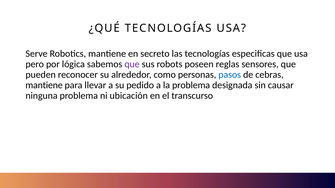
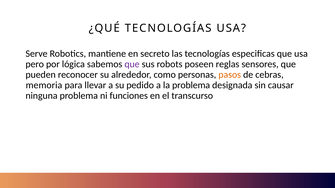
pasos colour: blue -> orange
mantiene at (44, 85): mantiene -> memoria
ubicación: ubicación -> funciones
